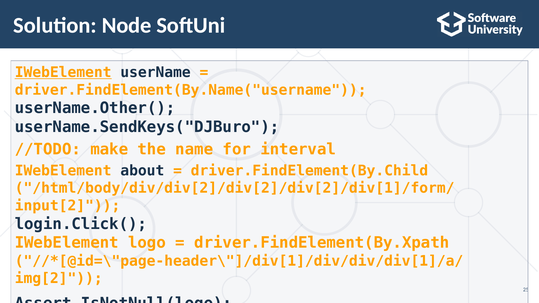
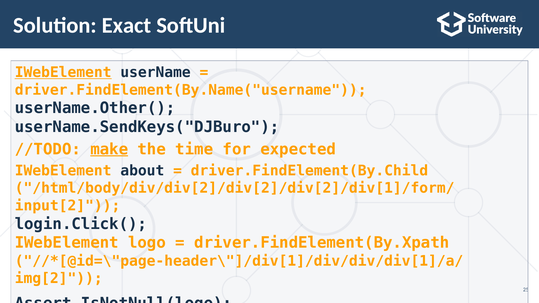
Node: Node -> Exact
make underline: none -> present
name: name -> time
interval: interval -> expected
